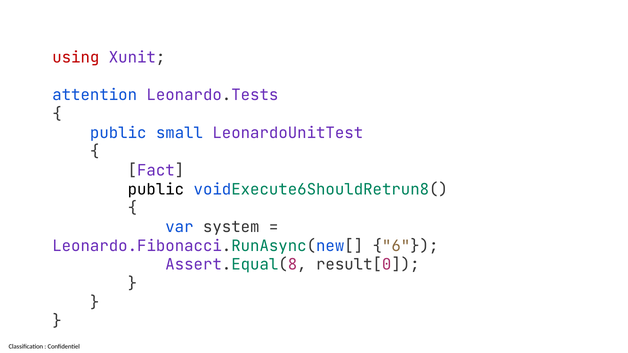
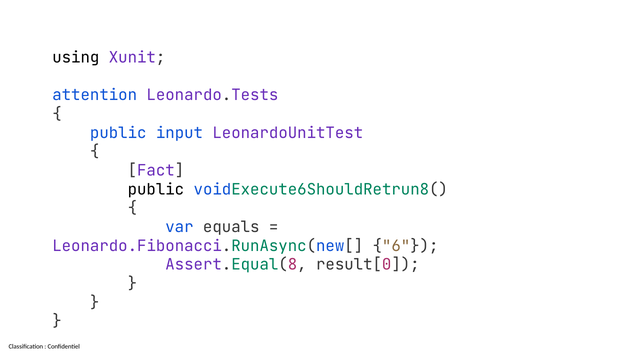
using colour: red -> black
small: small -> input
system: system -> equals
